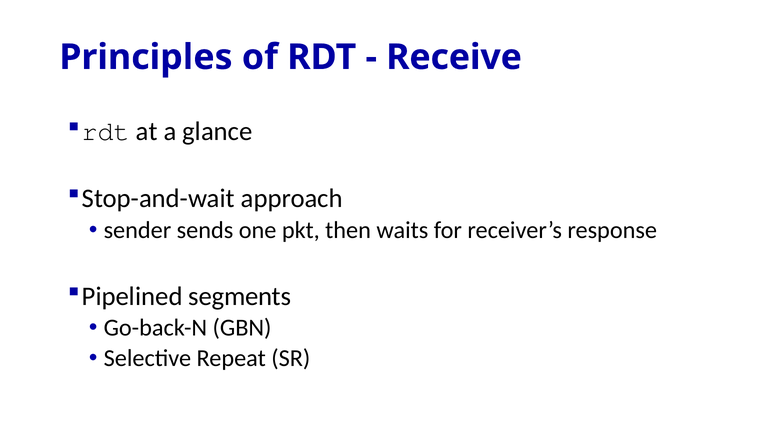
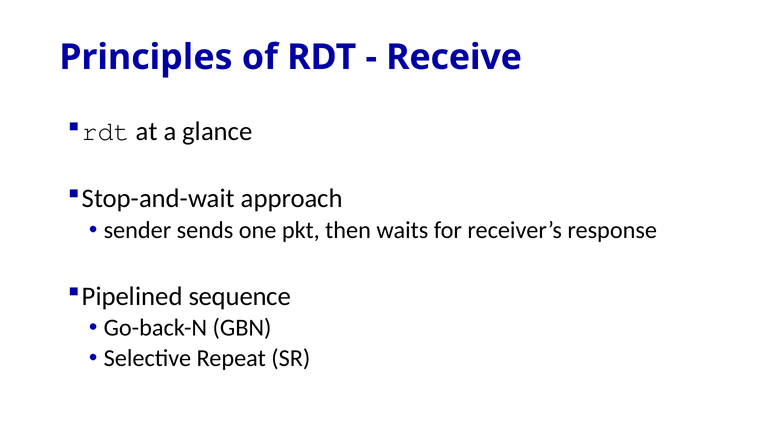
segments: segments -> sequence
